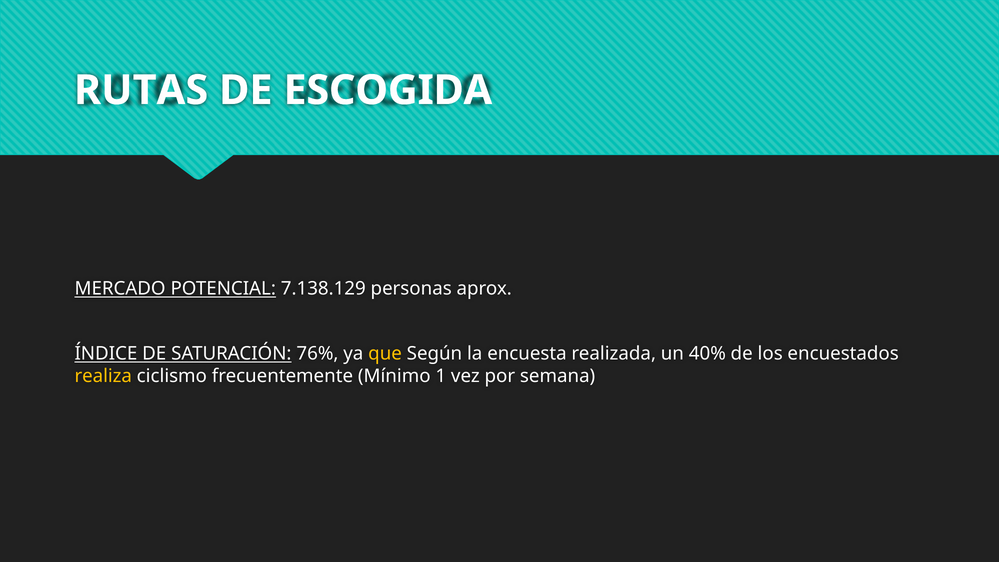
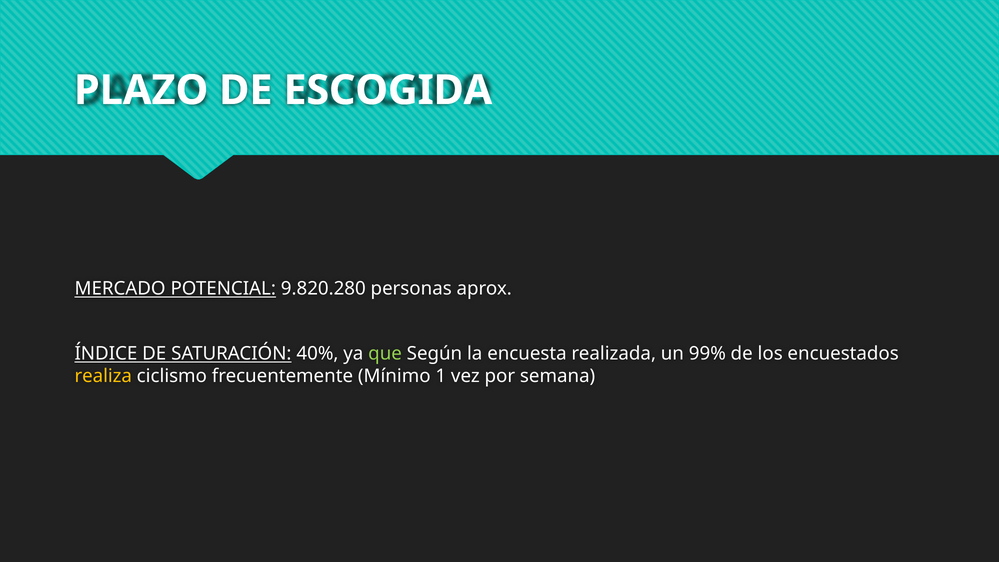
RUTAS: RUTAS -> PLAZO
7.138.129: 7.138.129 -> 9.820.280
76%: 76% -> 40%
que colour: yellow -> light green
40%: 40% -> 99%
